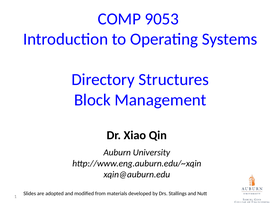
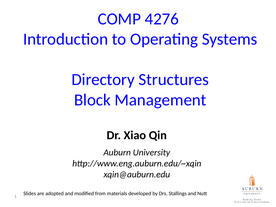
9053: 9053 -> 4276
